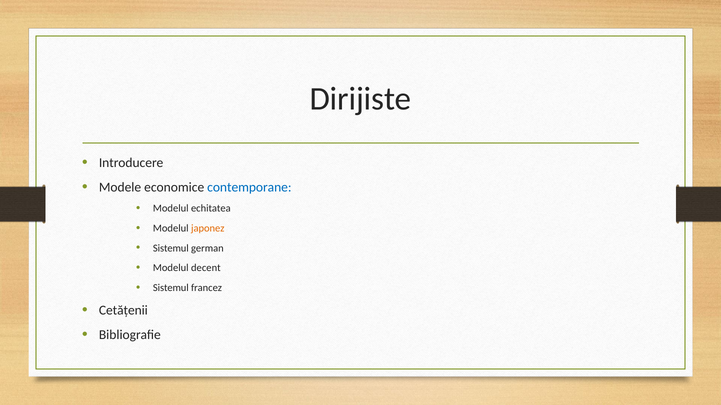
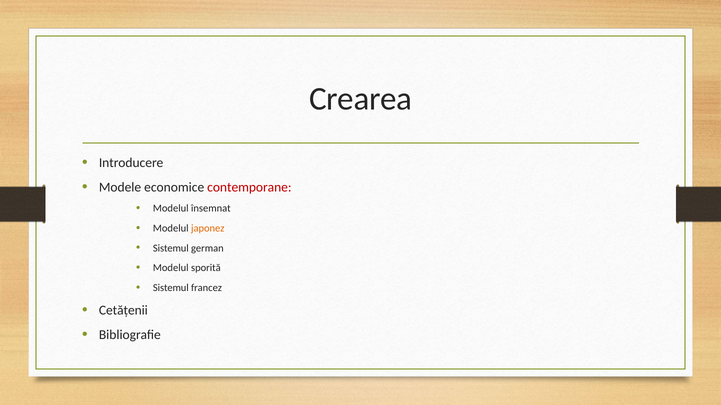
Dirijiste: Dirijiste -> Crearea
contemporane colour: blue -> red
echitatea: echitatea -> însemnat
decent: decent -> sporită
